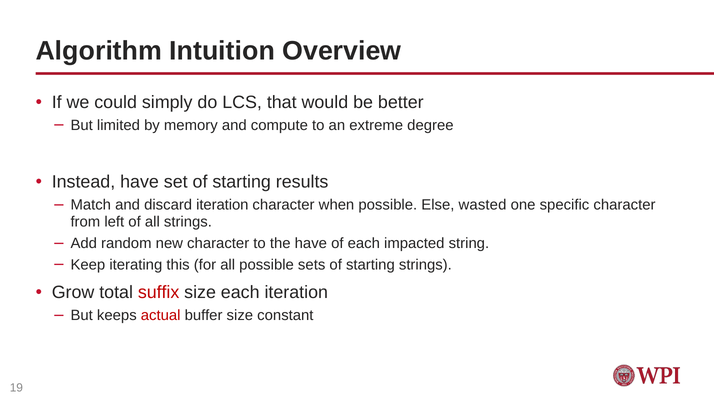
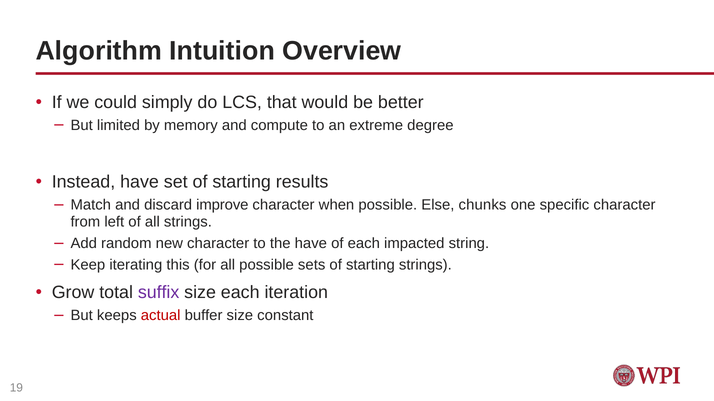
discard iteration: iteration -> improve
wasted: wasted -> chunks
suffix colour: red -> purple
